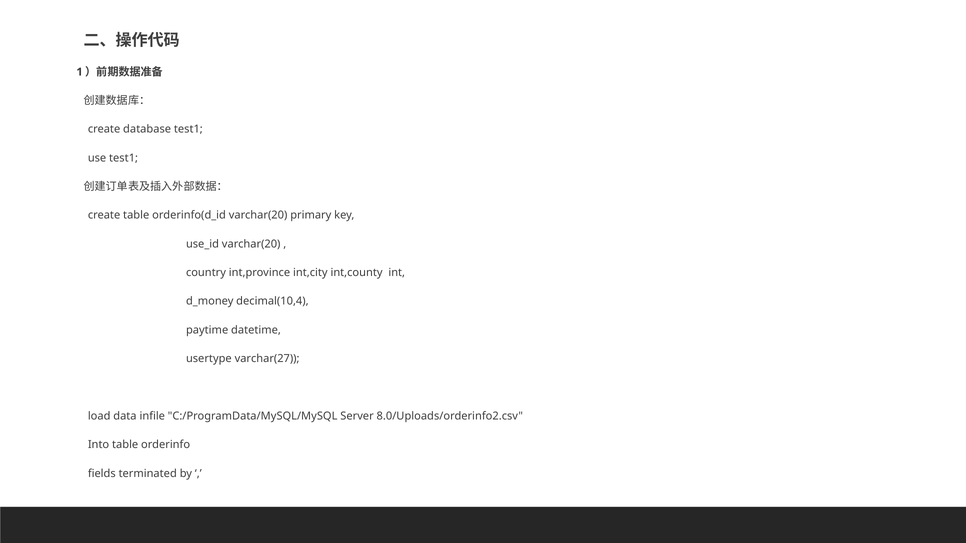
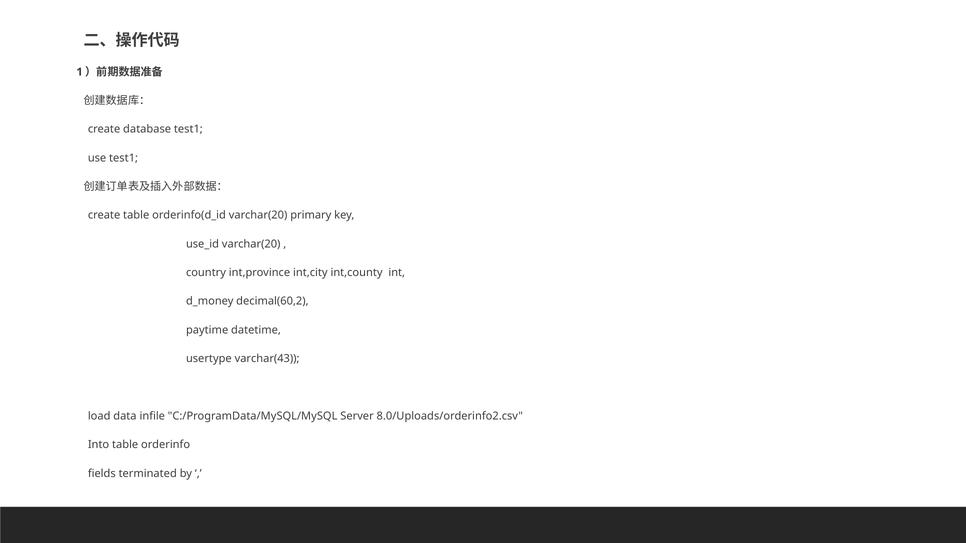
decimal(10,4: decimal(10,4 -> decimal(60,2
varchar(27: varchar(27 -> varchar(43
